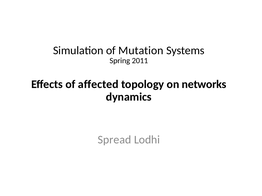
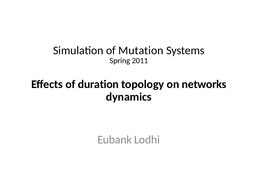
affected: affected -> duration
Spread: Spread -> Eubank
